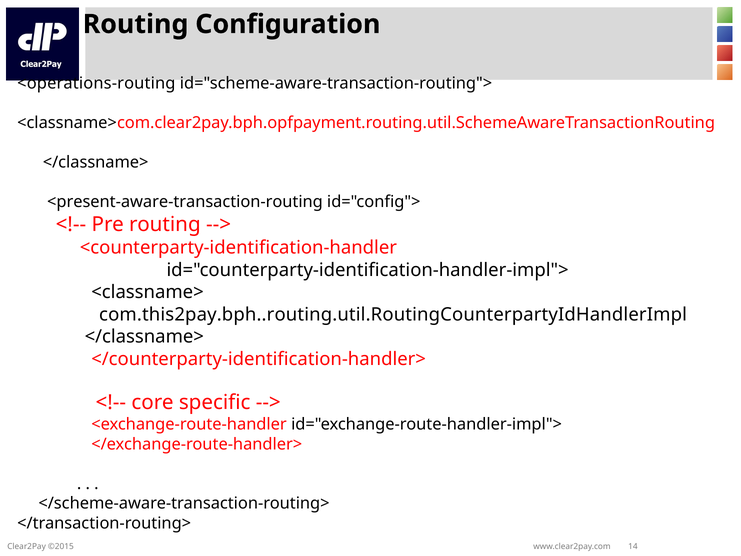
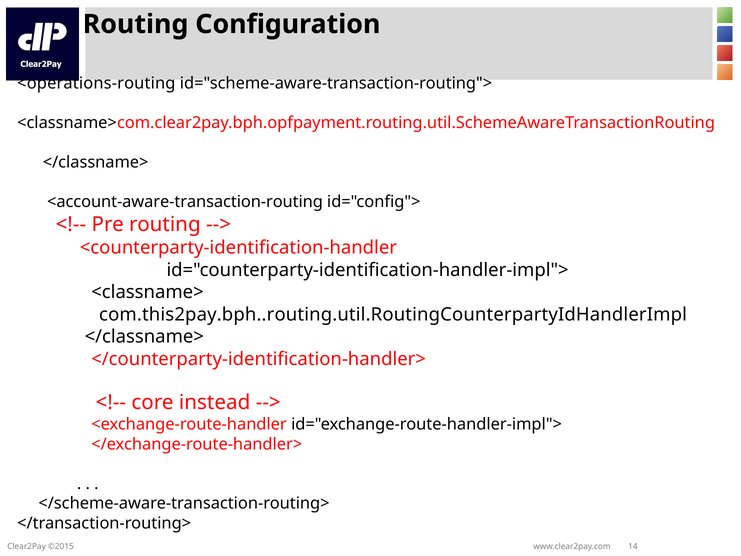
<present-aware-transaction-routing: <present-aware-transaction-routing -> <account-aware-transaction-routing
specific: specific -> instead
